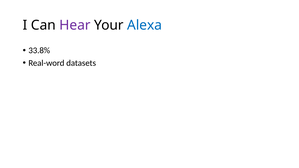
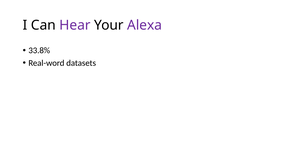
Alexa colour: blue -> purple
